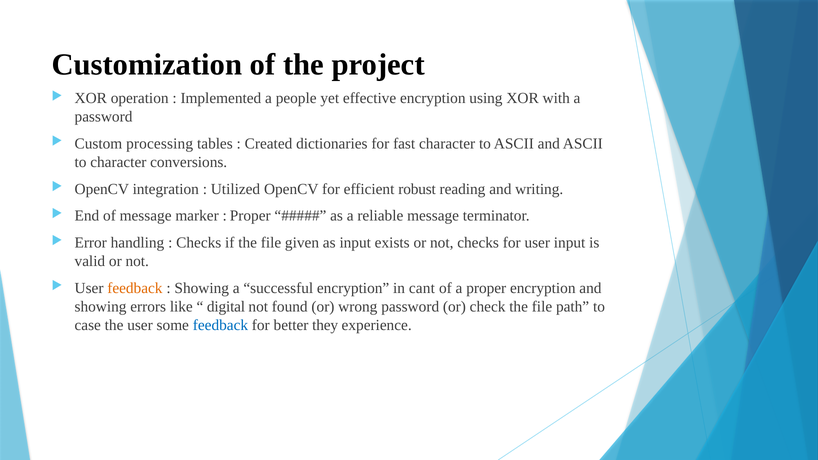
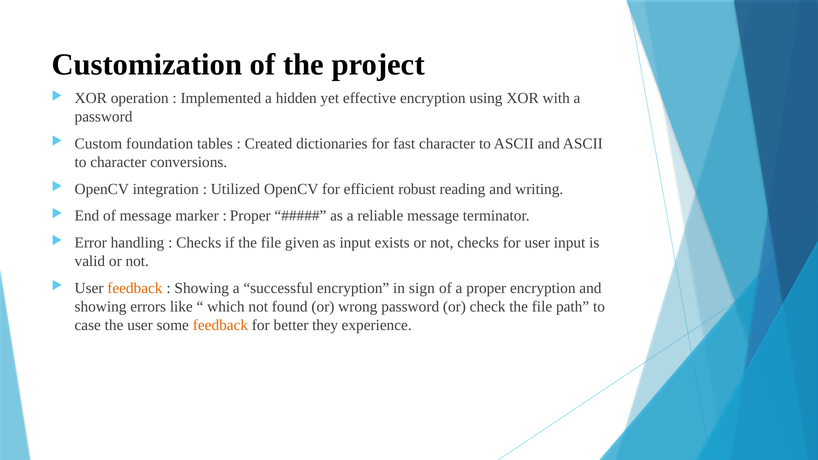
people: people -> hidden
processing: processing -> foundation
cant: cant -> sign
digital: digital -> which
feedback at (220, 325) colour: blue -> orange
